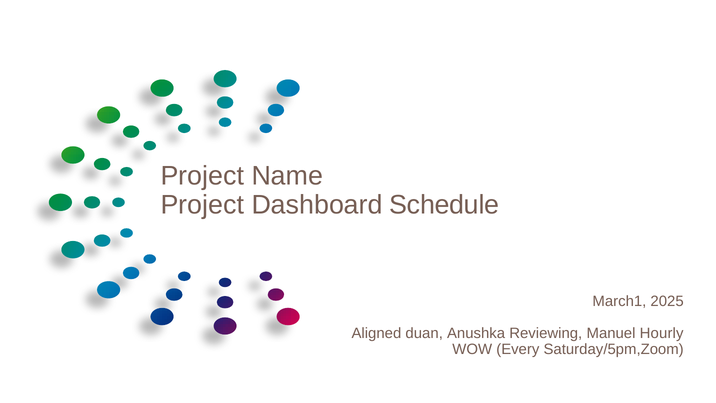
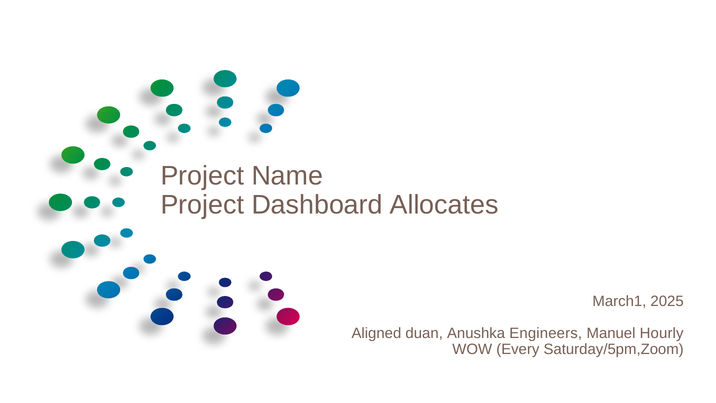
Schedule: Schedule -> Allocates
Reviewing: Reviewing -> Engineers
